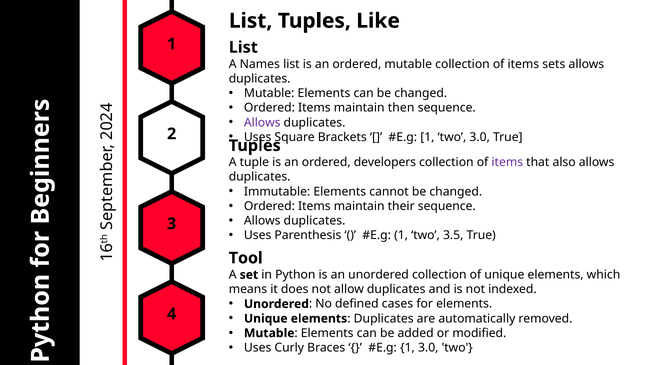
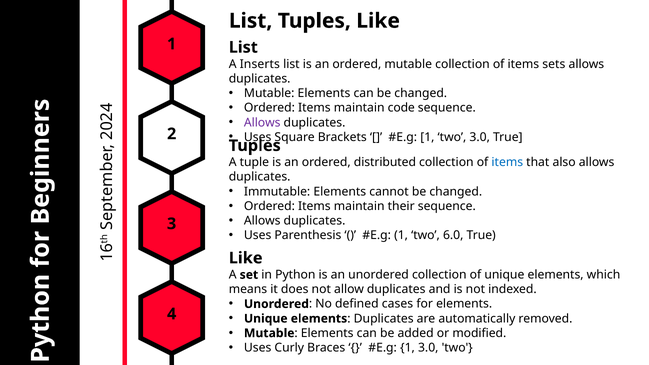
Names: Names -> Inserts
then: then -> code
developers: developers -> distributed
items at (507, 162) colour: purple -> blue
3.5: 3.5 -> 6.0
Tool at (246, 258): Tool -> Like
